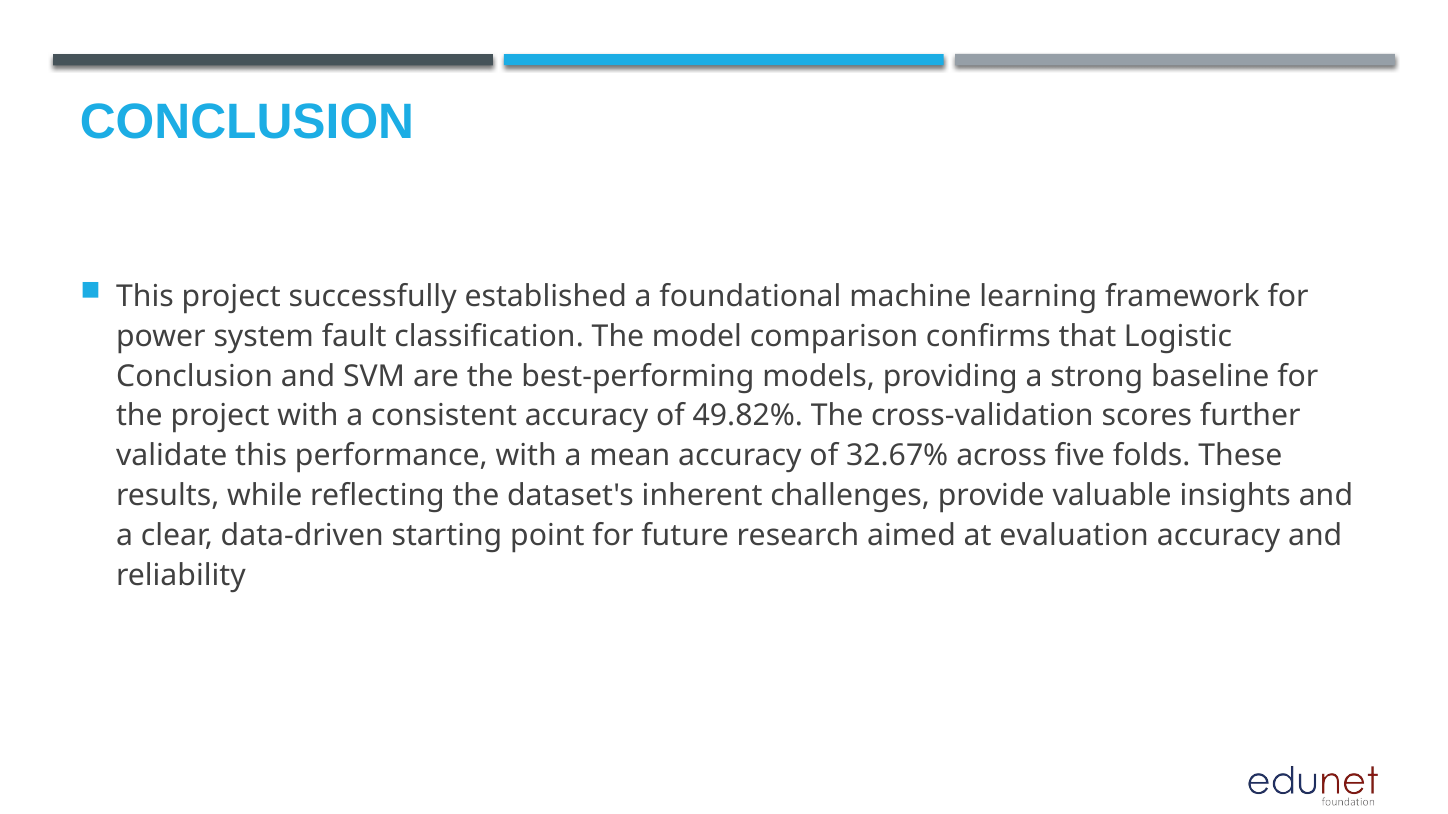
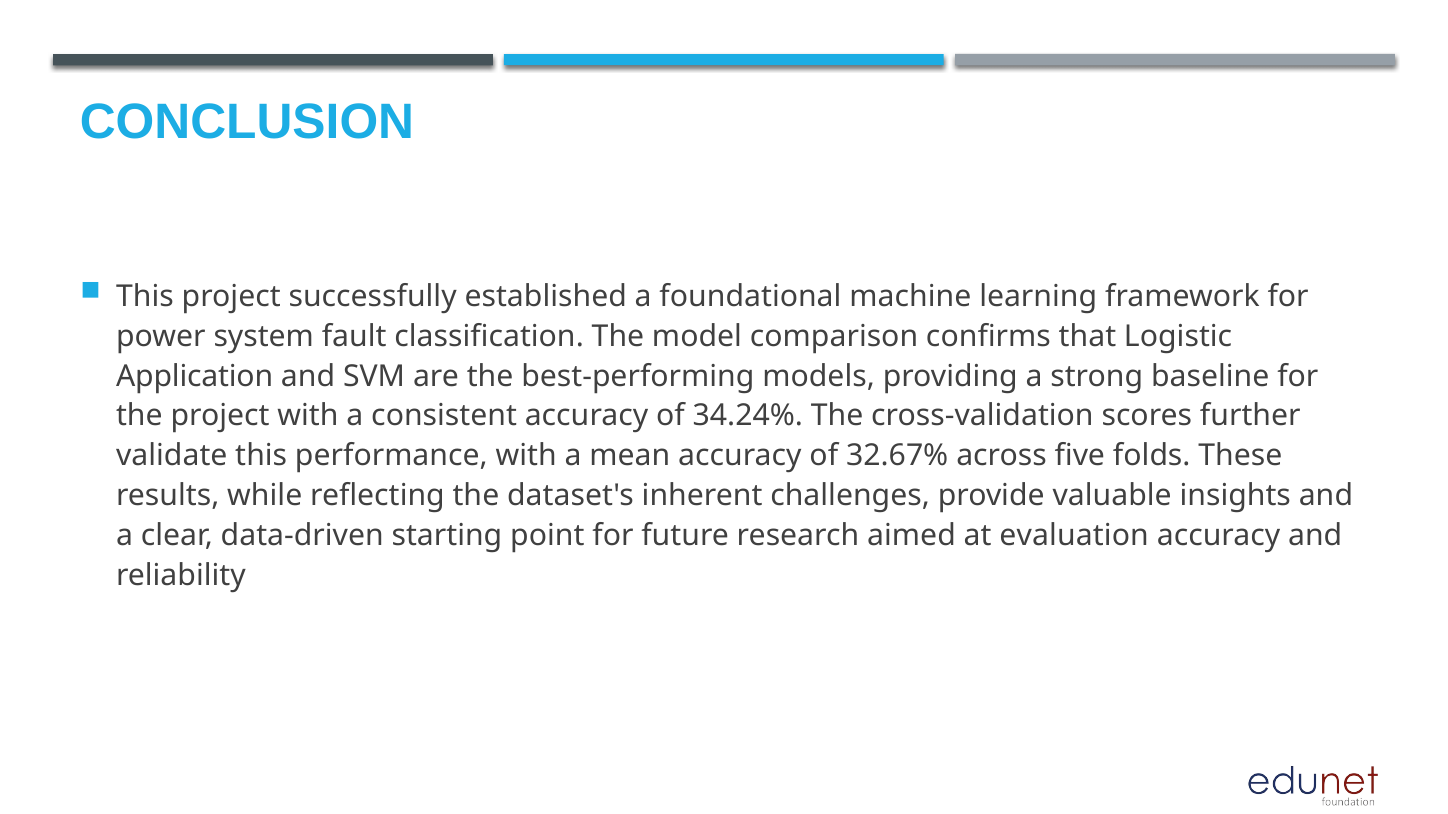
Conclusion at (195, 376): Conclusion -> Application
49.82%: 49.82% -> 34.24%
